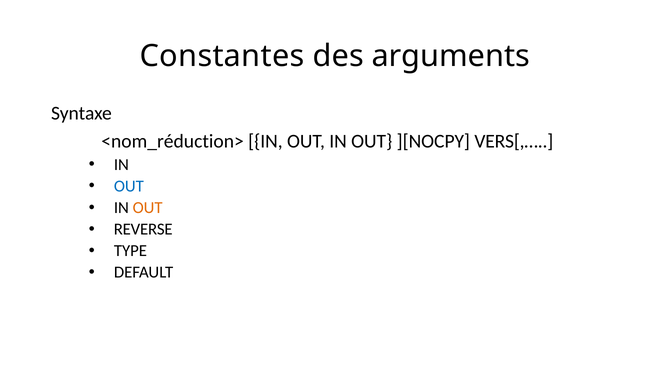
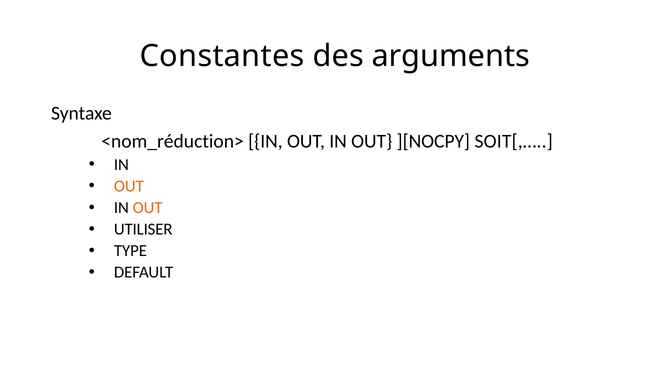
VERS[,…: VERS[,… -> SOIT[,…
OUT at (129, 186) colour: blue -> orange
REVERSE: REVERSE -> UTILISER
